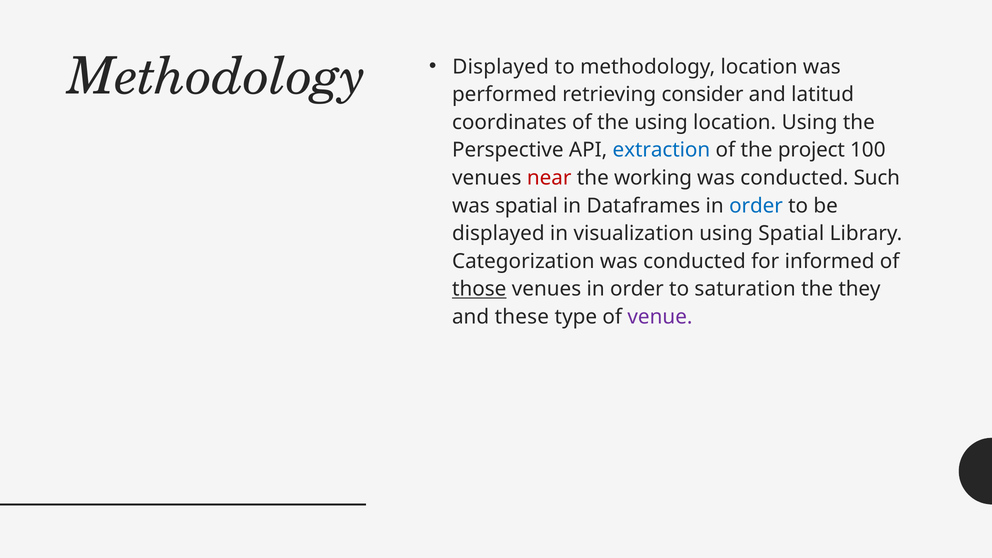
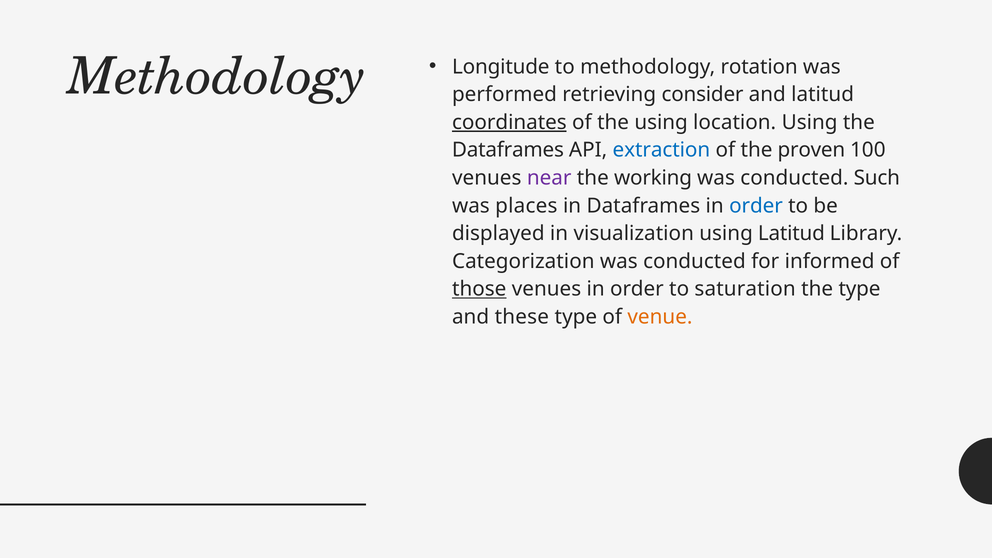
Displayed at (501, 67): Displayed -> Longitude
methodology location: location -> rotation
coordinates underline: none -> present
Perspective at (508, 150): Perspective -> Dataframes
project: project -> proven
near colour: red -> purple
was spatial: spatial -> places
using Spatial: Spatial -> Latitud
the they: they -> type
venue colour: purple -> orange
